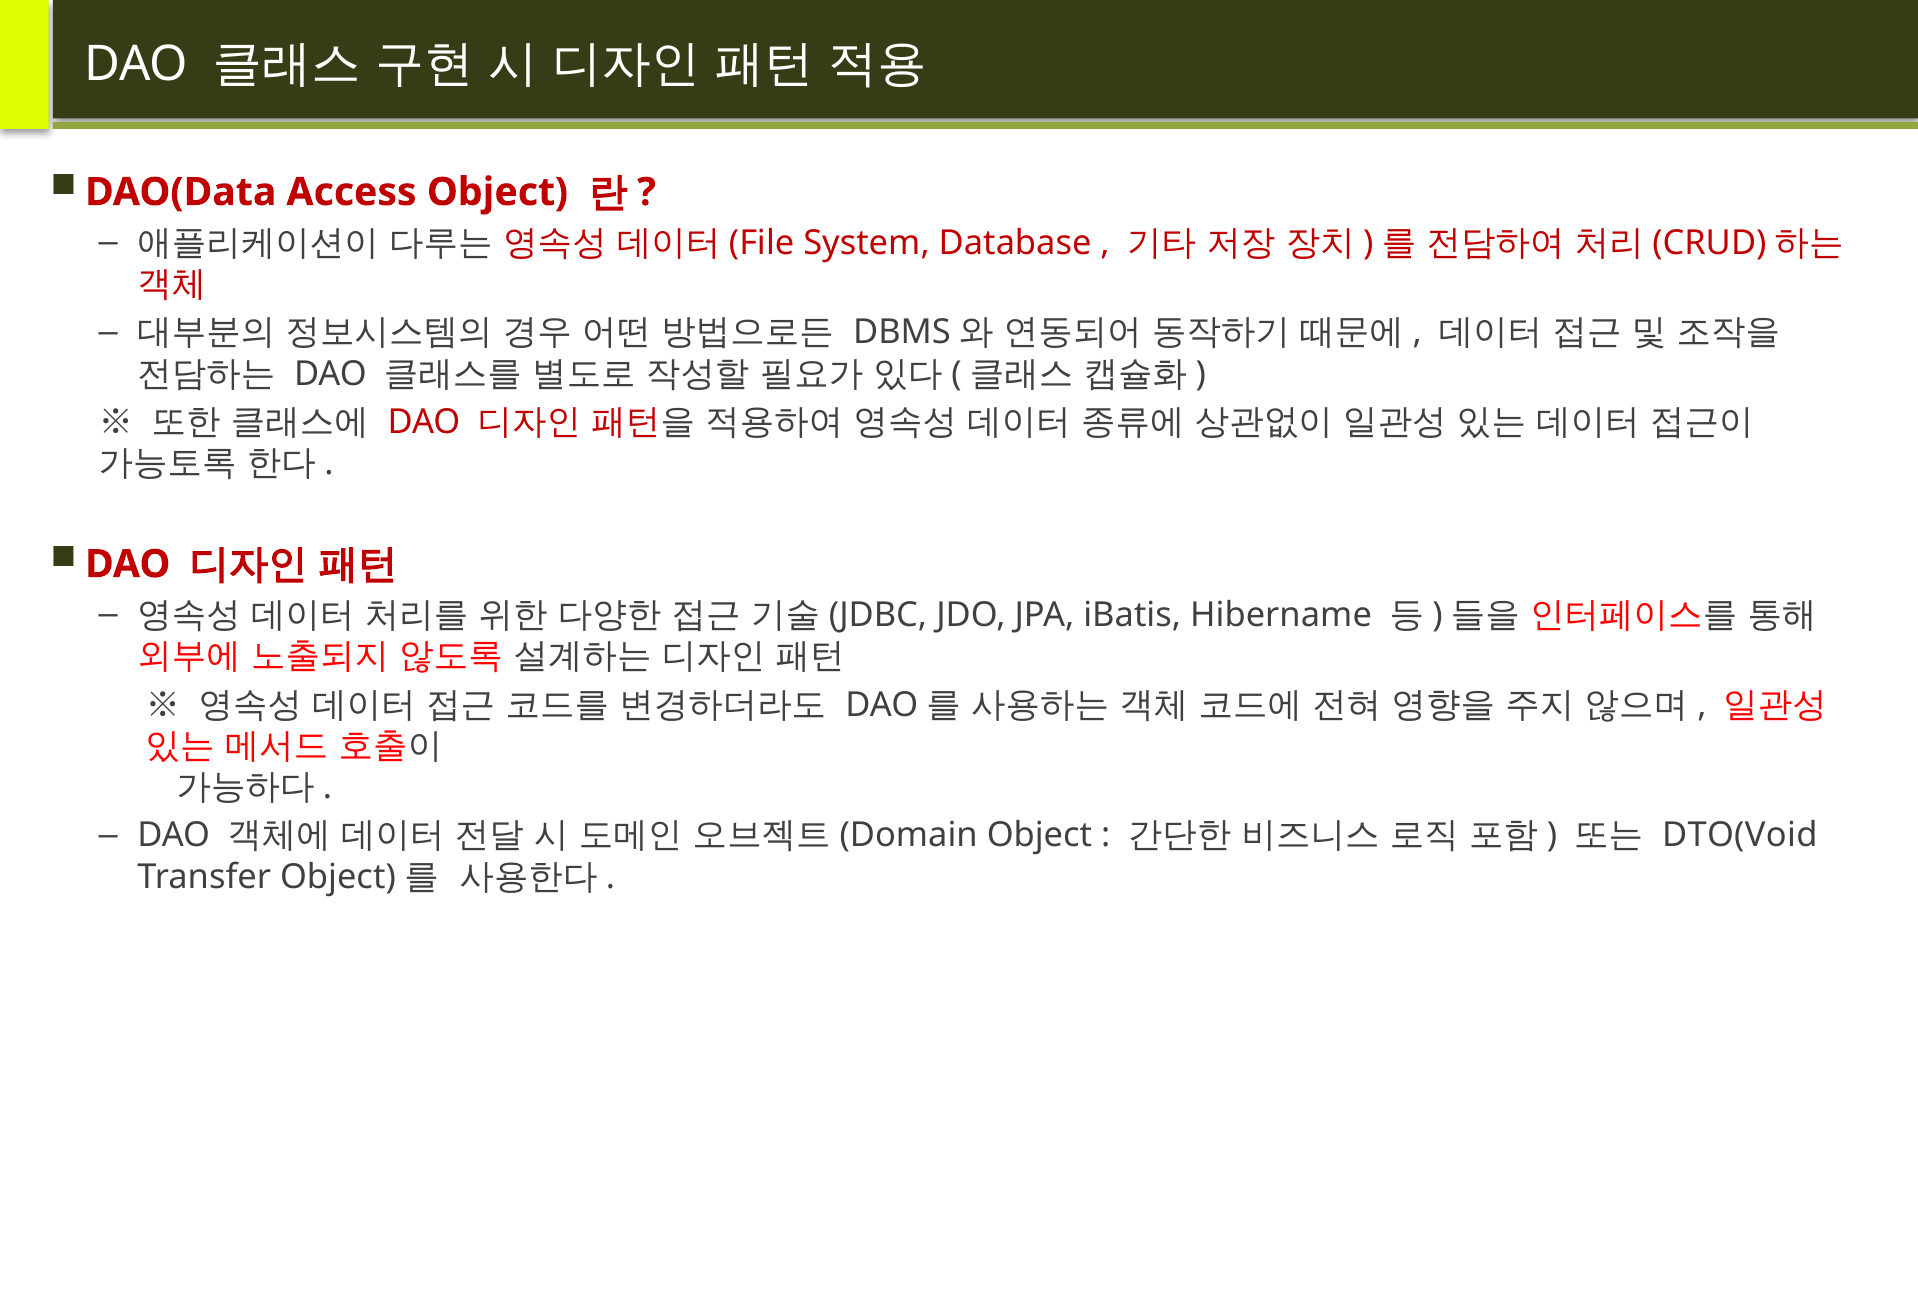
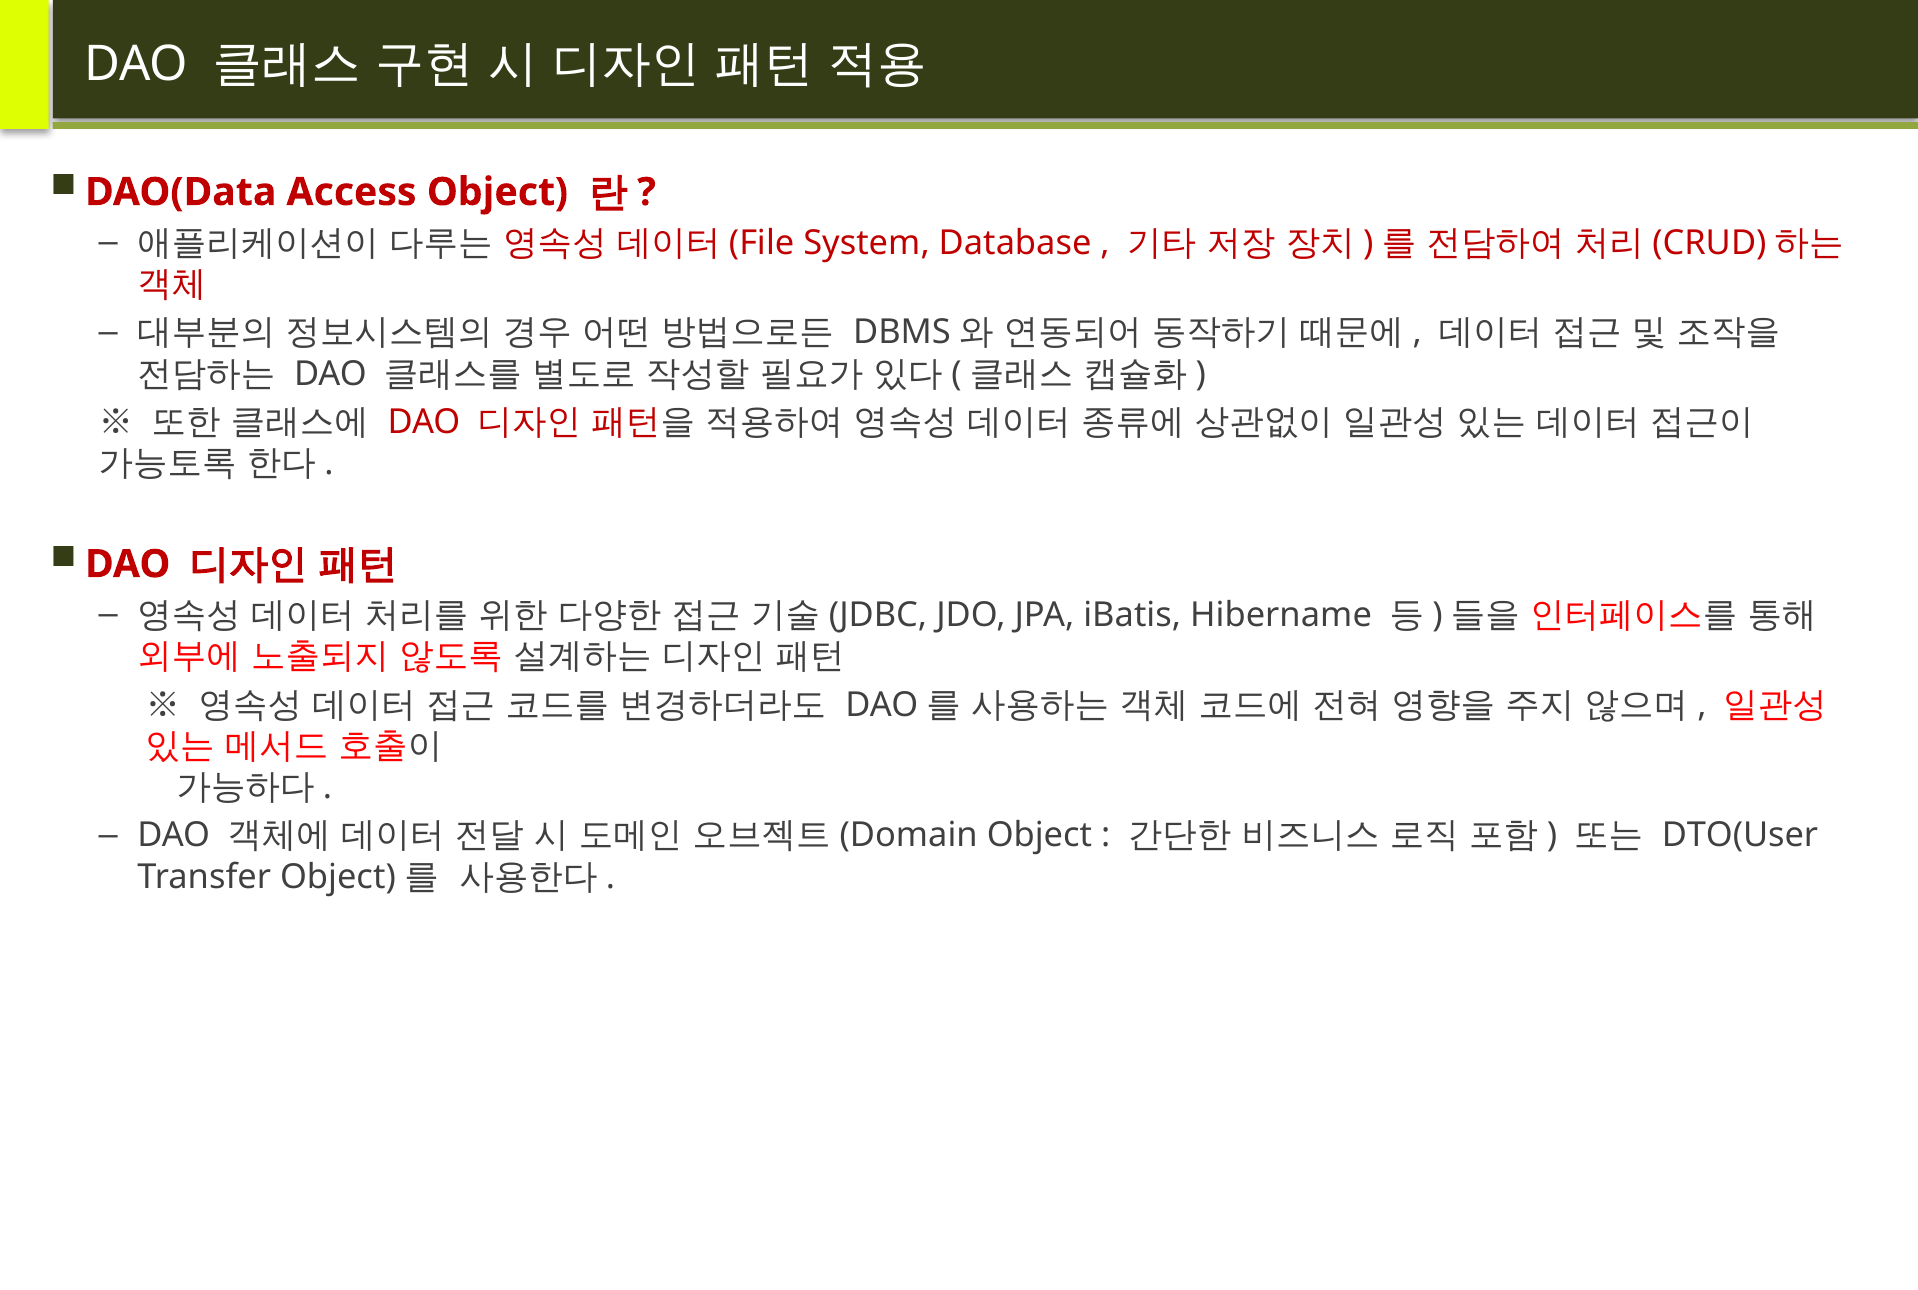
DTO(Void: DTO(Void -> DTO(User
